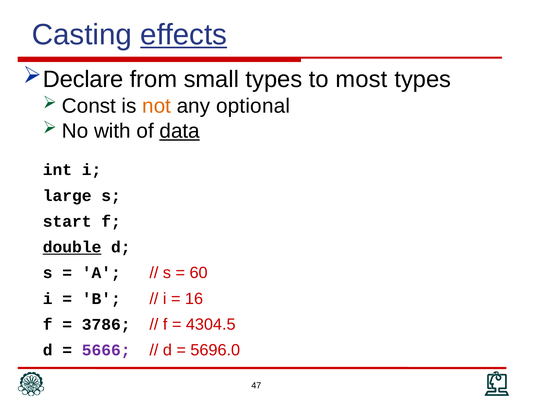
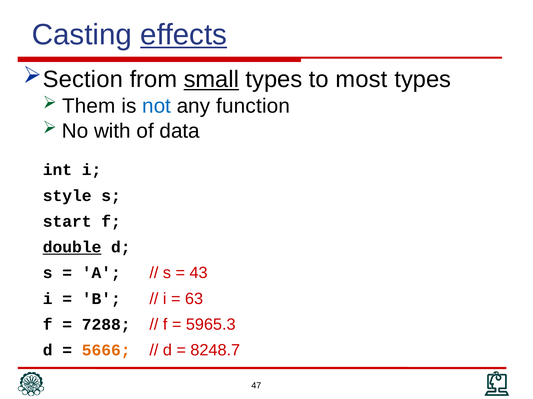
Declare: Declare -> Section
small underline: none -> present
Const: Const -> Them
not colour: orange -> blue
optional: optional -> function
data underline: present -> none
large: large -> style
60: 60 -> 43
16: 16 -> 63
3786: 3786 -> 7288
4304.5: 4304.5 -> 5965.3
5666 colour: purple -> orange
5696.0: 5696.0 -> 8248.7
